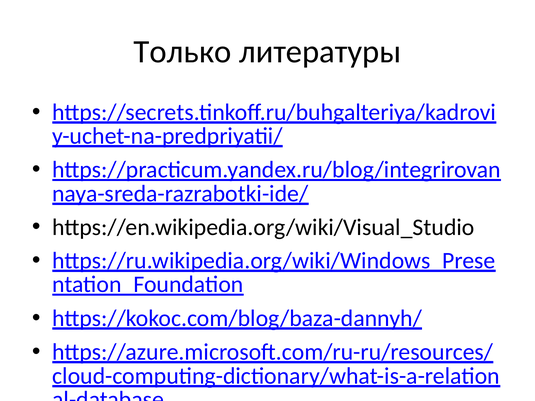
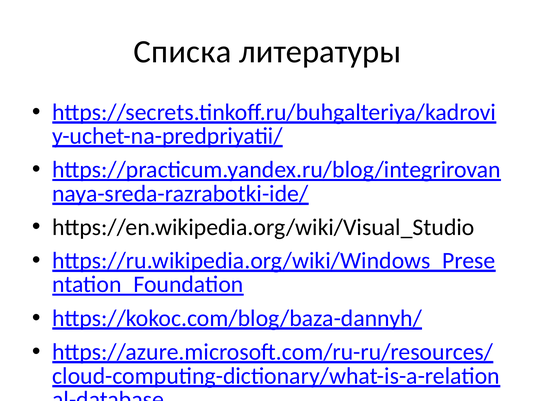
Только: Только -> Списка
